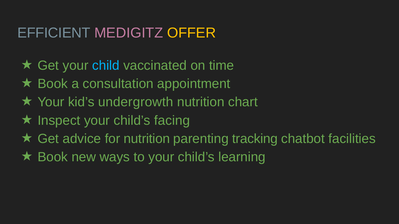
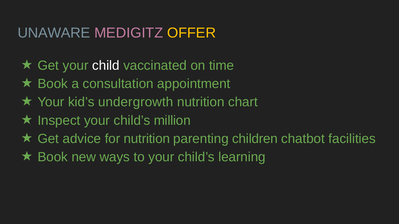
EFFICIENT: EFFICIENT -> UNAWARE
child colour: light blue -> white
facing: facing -> million
tracking: tracking -> children
